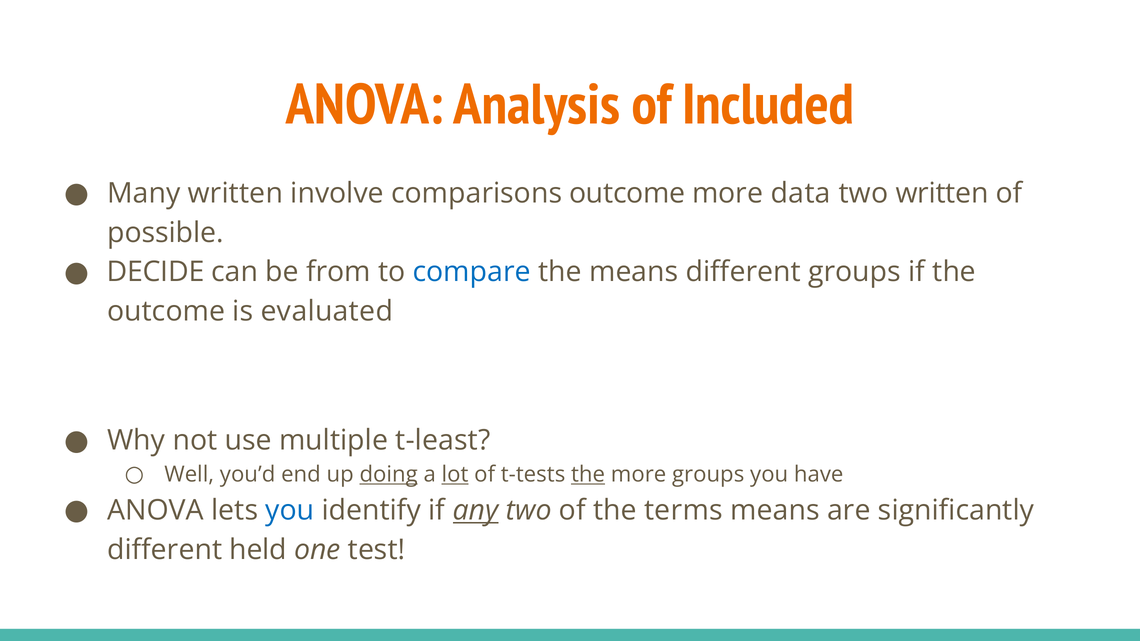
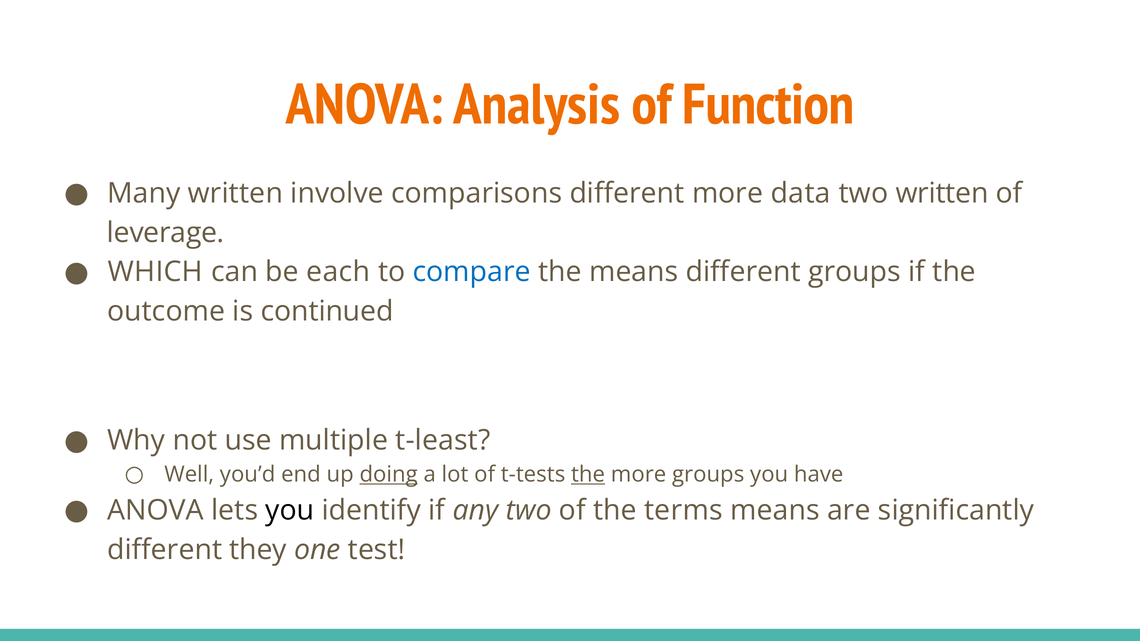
Included: Included -> Function
comparisons outcome: outcome -> different
possible: possible -> leverage
DECIDE: DECIDE -> WHICH
from: from -> each
evaluated: evaluated -> continued
lot underline: present -> none
you at (290, 511) colour: blue -> black
any underline: present -> none
held: held -> they
